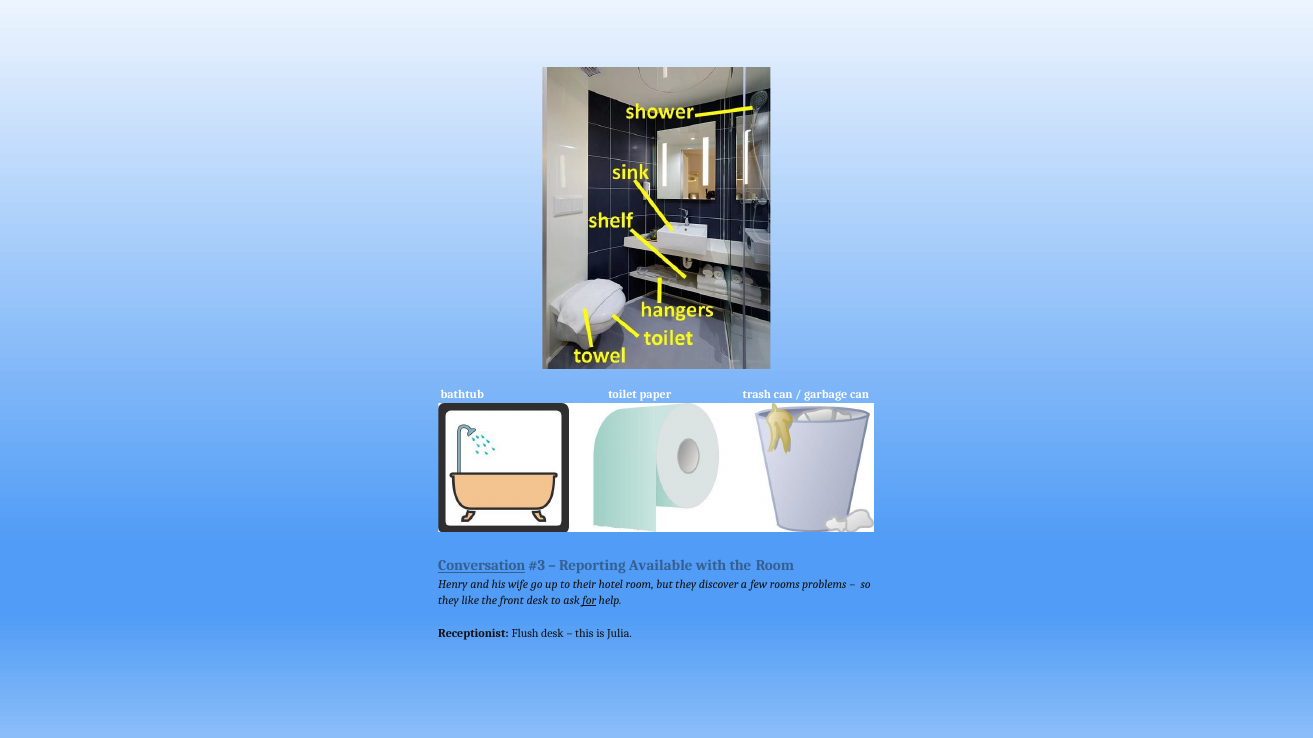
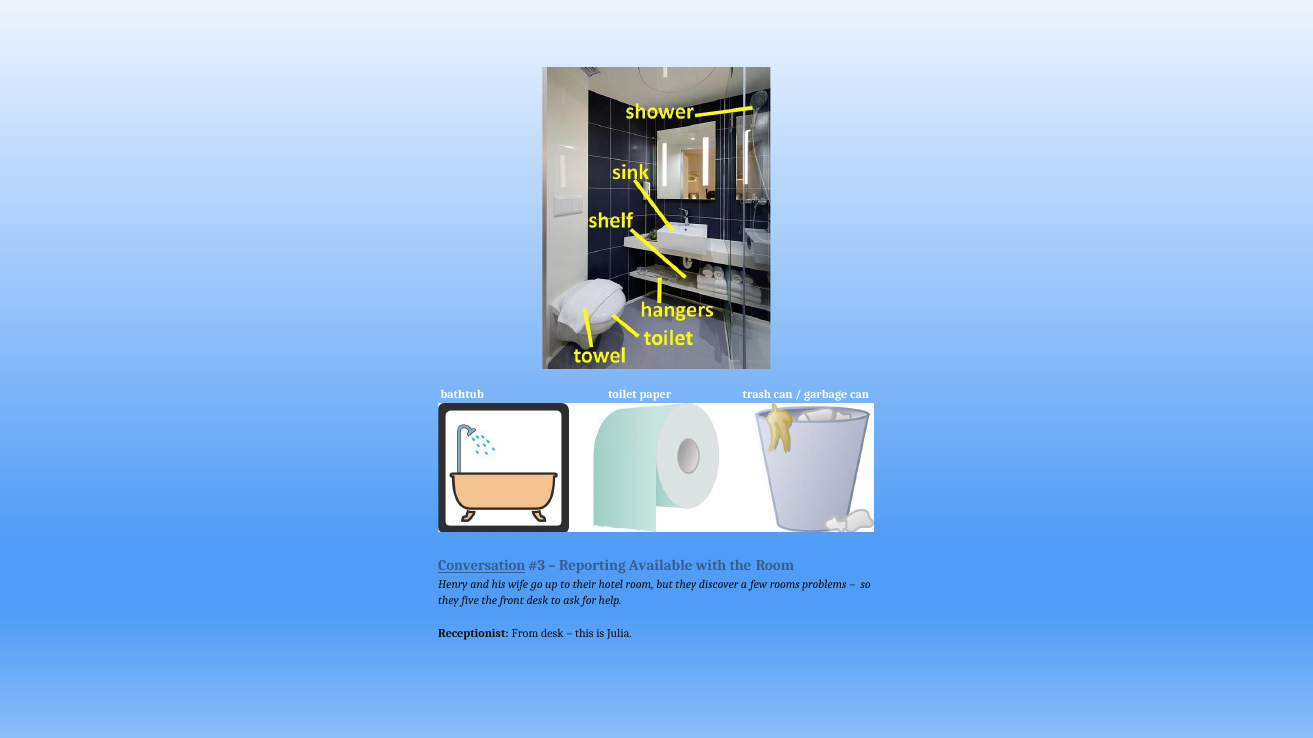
like: like -> five
for underline: present -> none
Flush: Flush -> From
